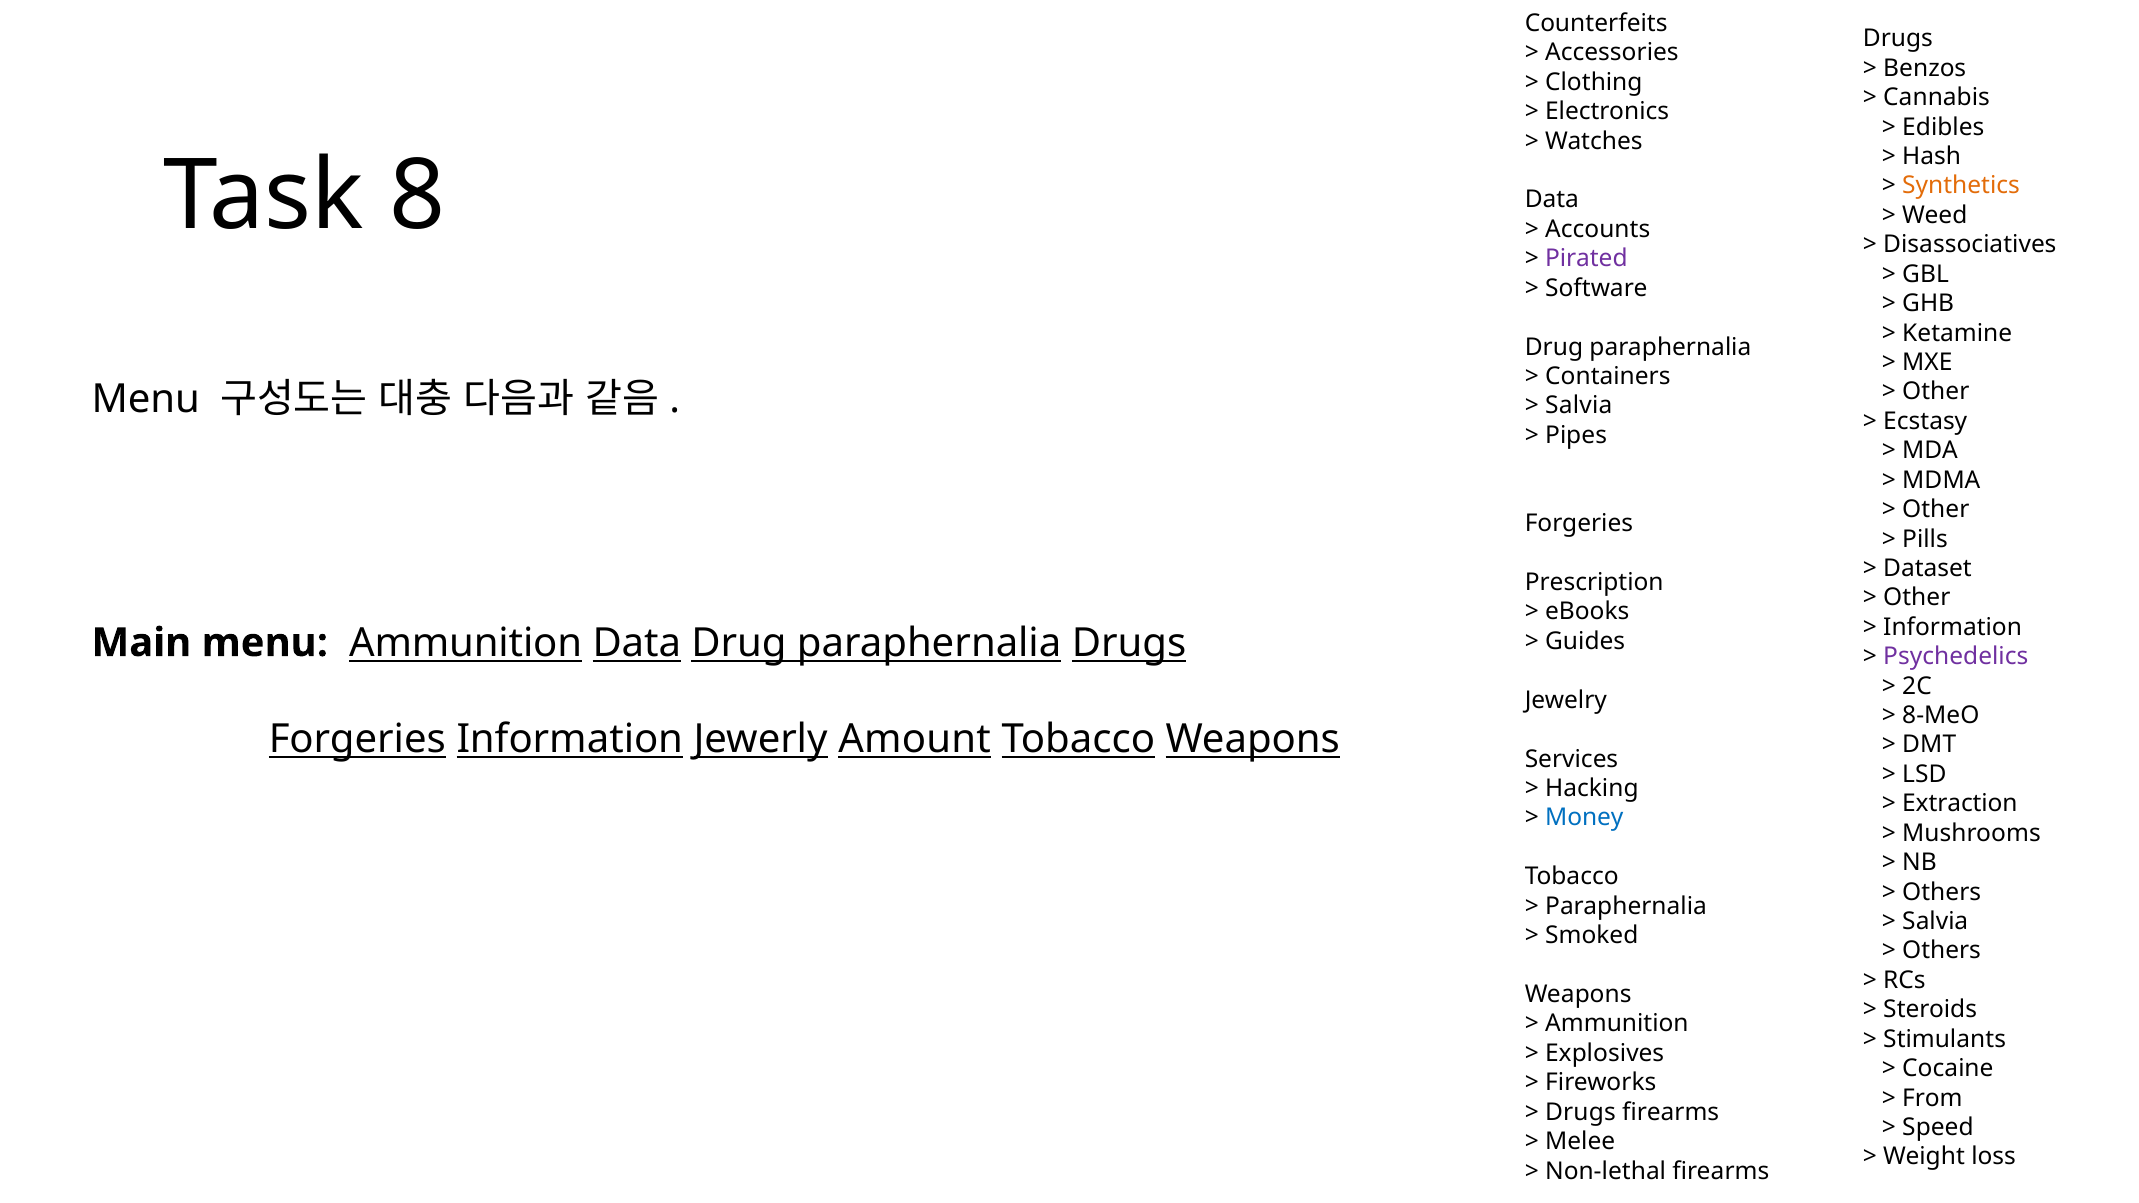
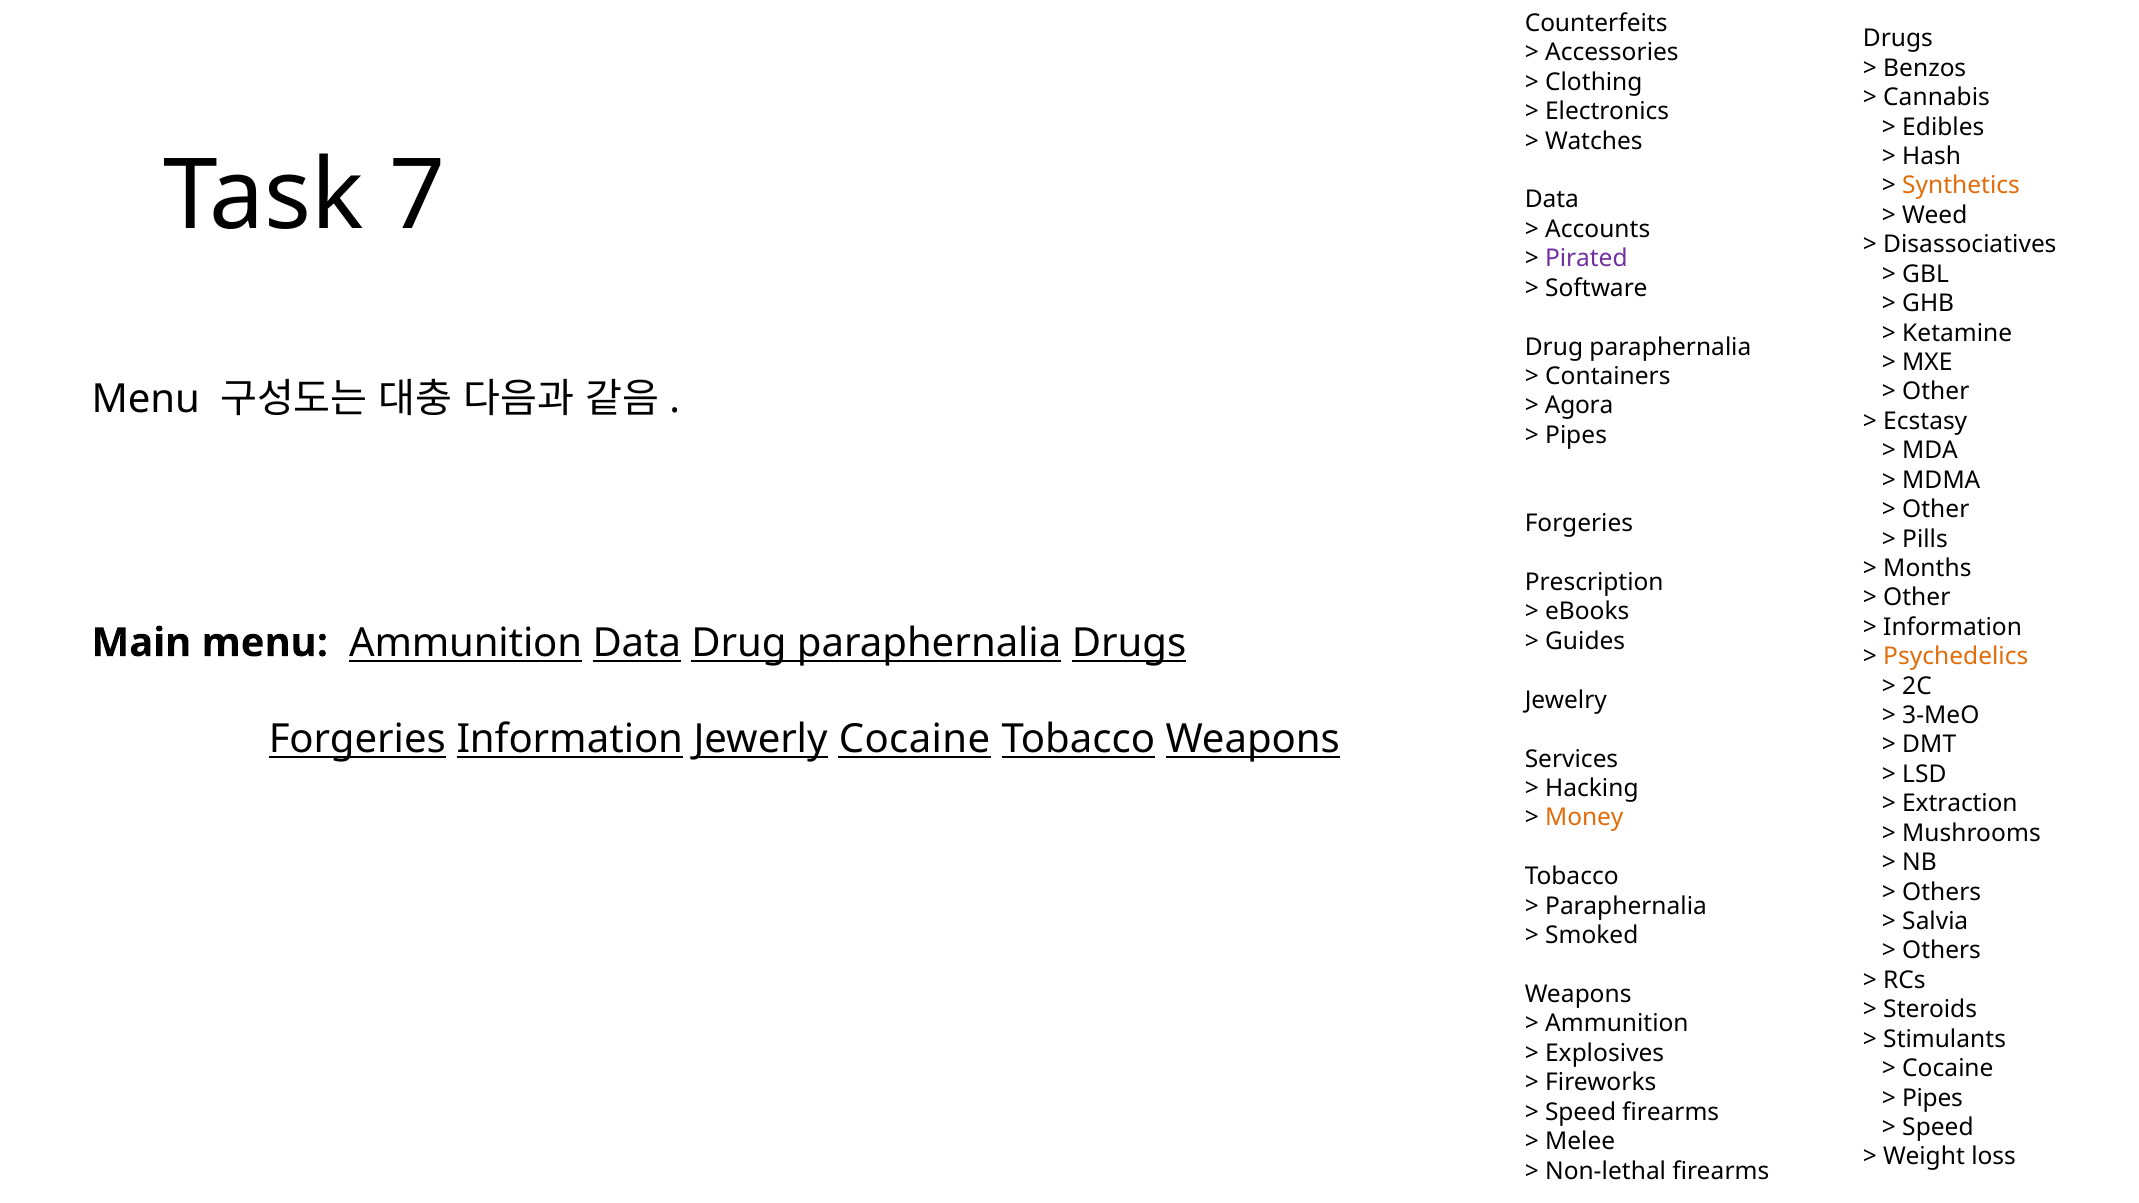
8: 8 -> 7
Salvia at (1579, 406): Salvia -> Agora
Dataset: Dataset -> Months
Psychedelics colour: purple -> orange
8-MeO: 8-MeO -> 3-MeO
Jewerly Amount: Amount -> Cocaine
Money colour: blue -> orange
From at (1932, 1098): From -> Pipes
Drugs at (1580, 1112): Drugs -> Speed
